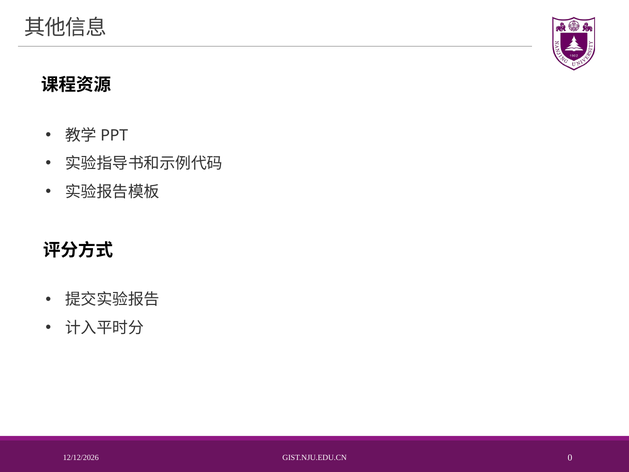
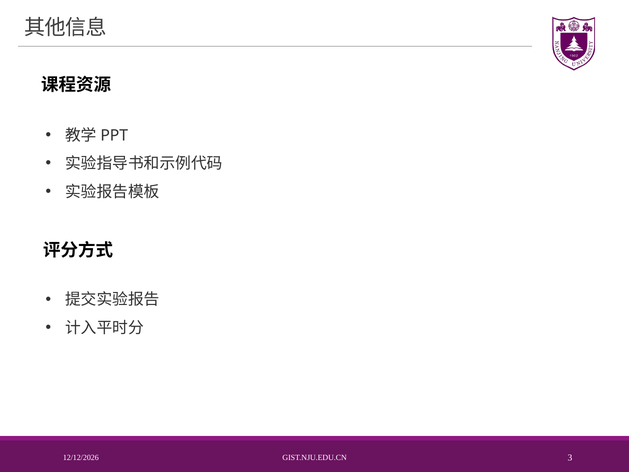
0: 0 -> 3
